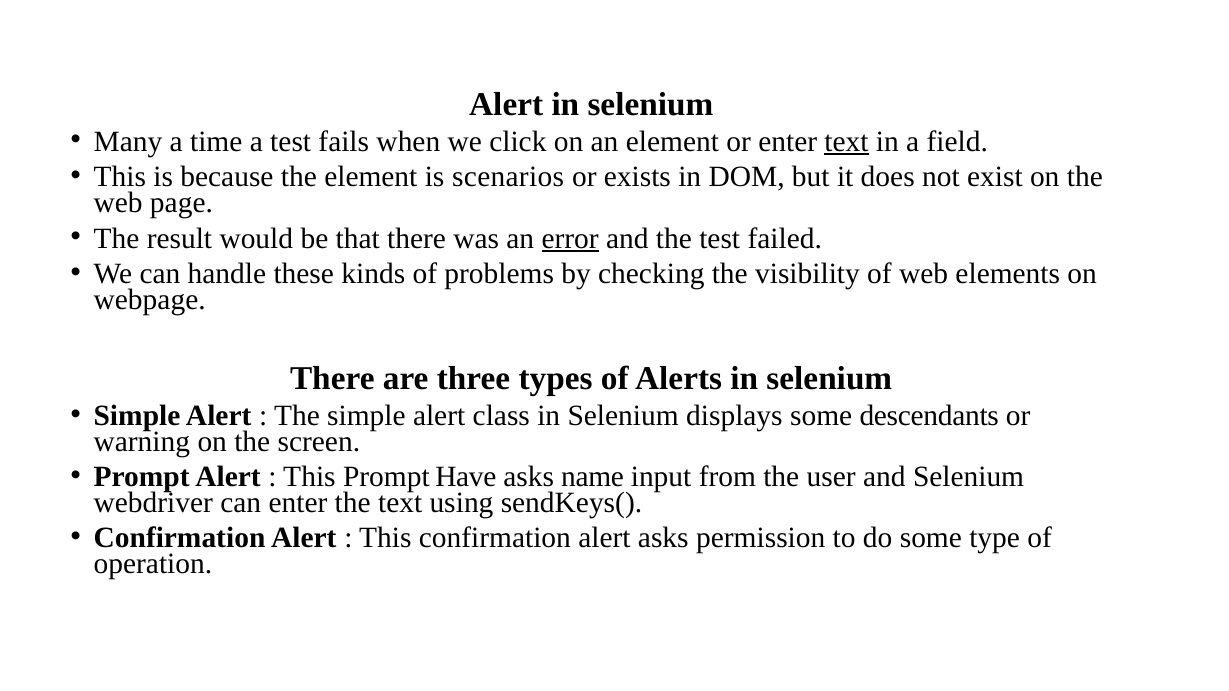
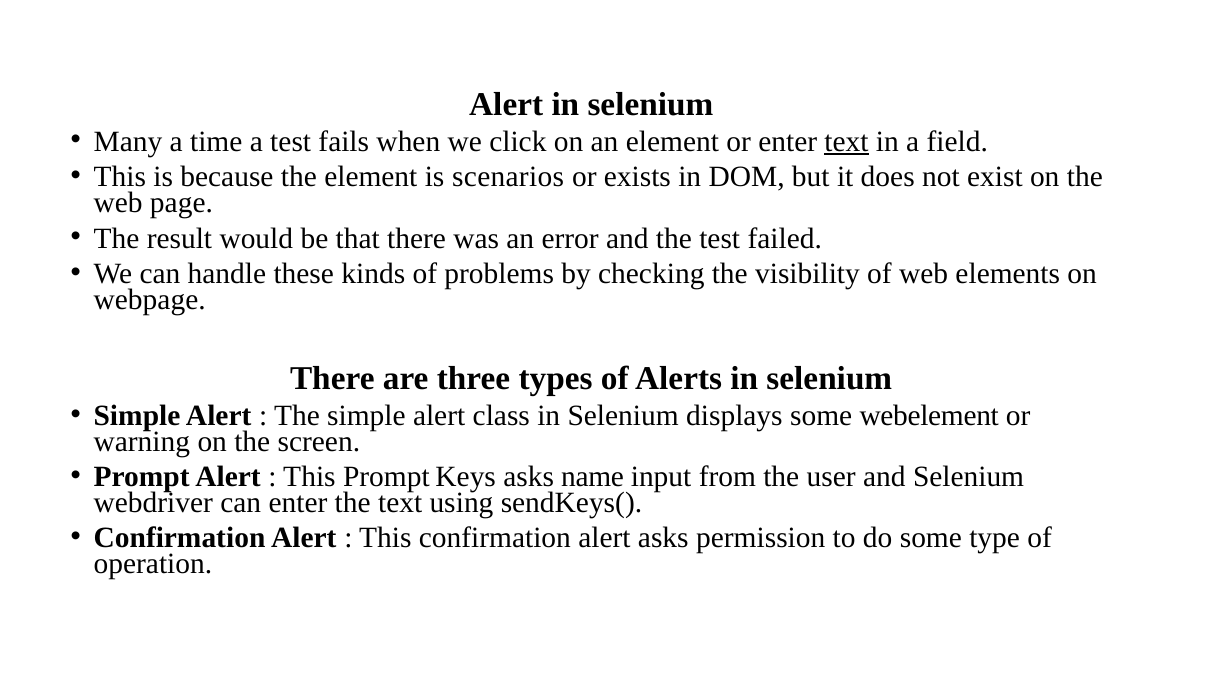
error underline: present -> none
descendants: descendants -> webelement
Have: Have -> Keys
